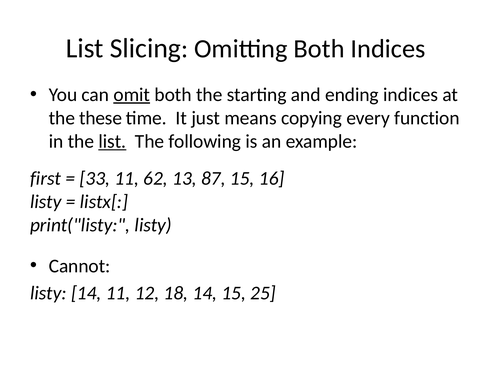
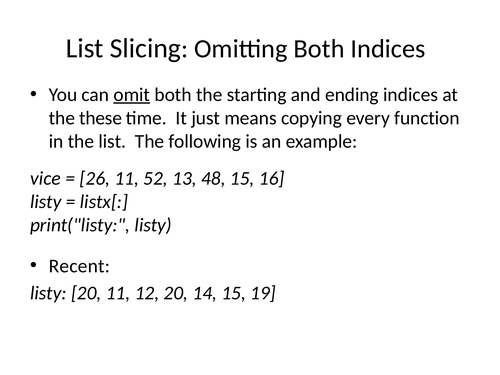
list at (112, 141) underline: present -> none
first: first -> vice
33: 33 -> 26
62: 62 -> 52
87: 87 -> 48
Cannot: Cannot -> Recent
listy 14: 14 -> 20
12 18: 18 -> 20
25: 25 -> 19
